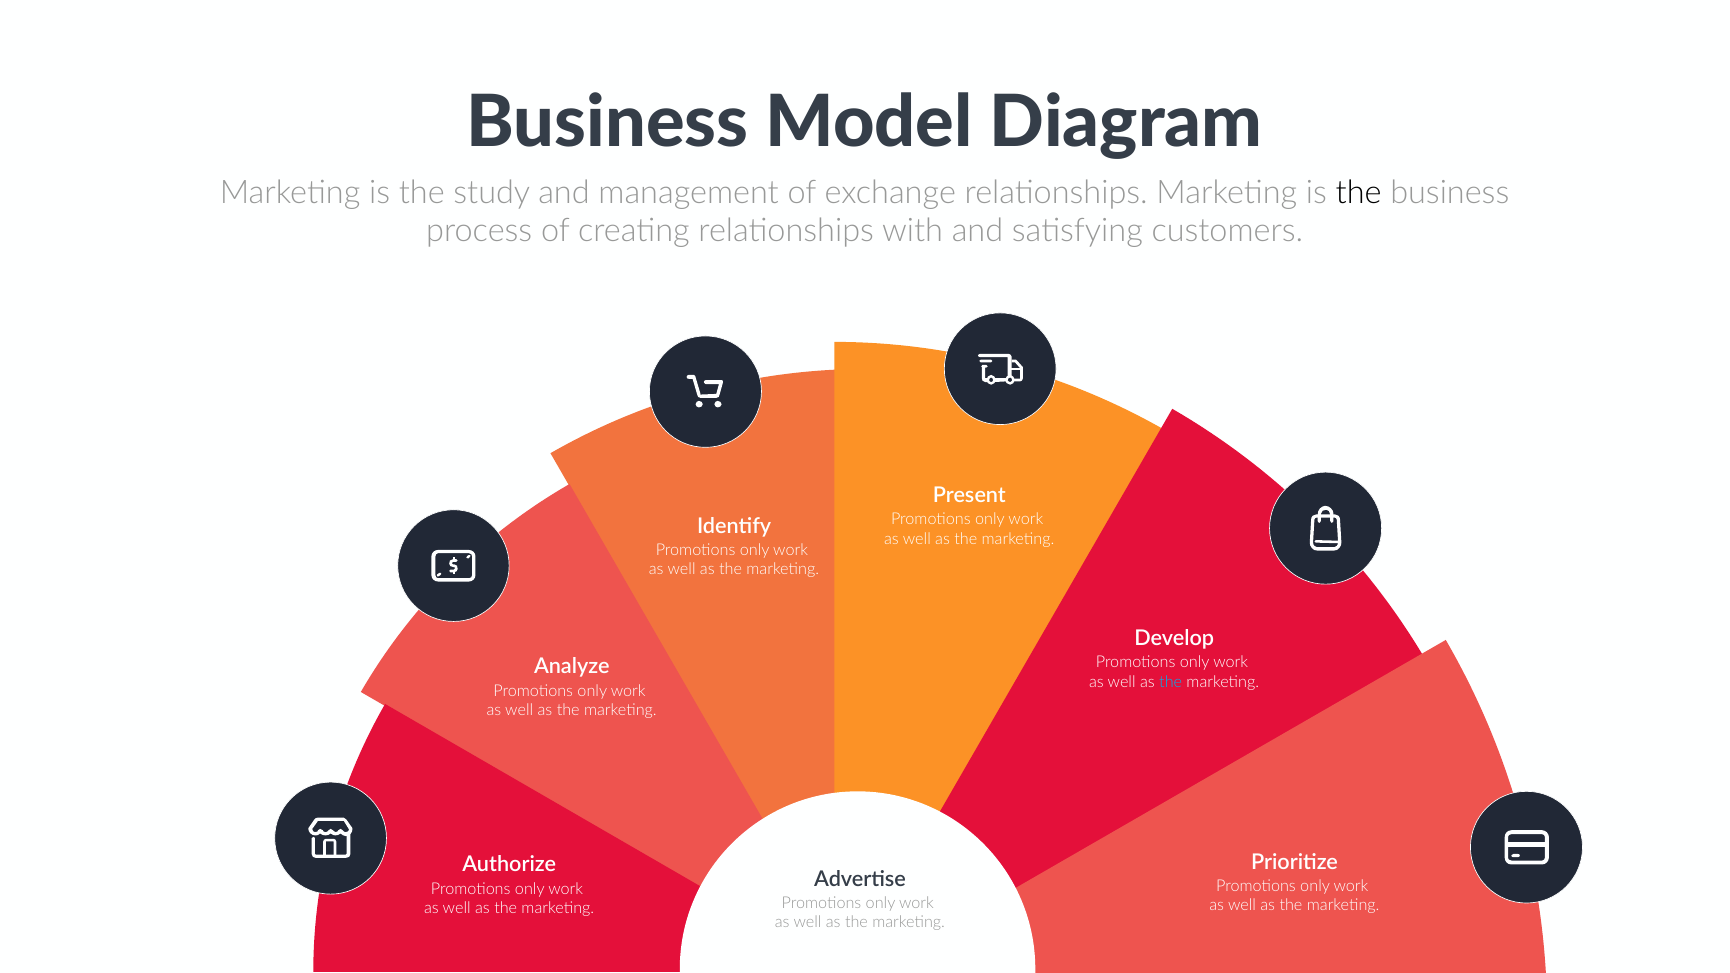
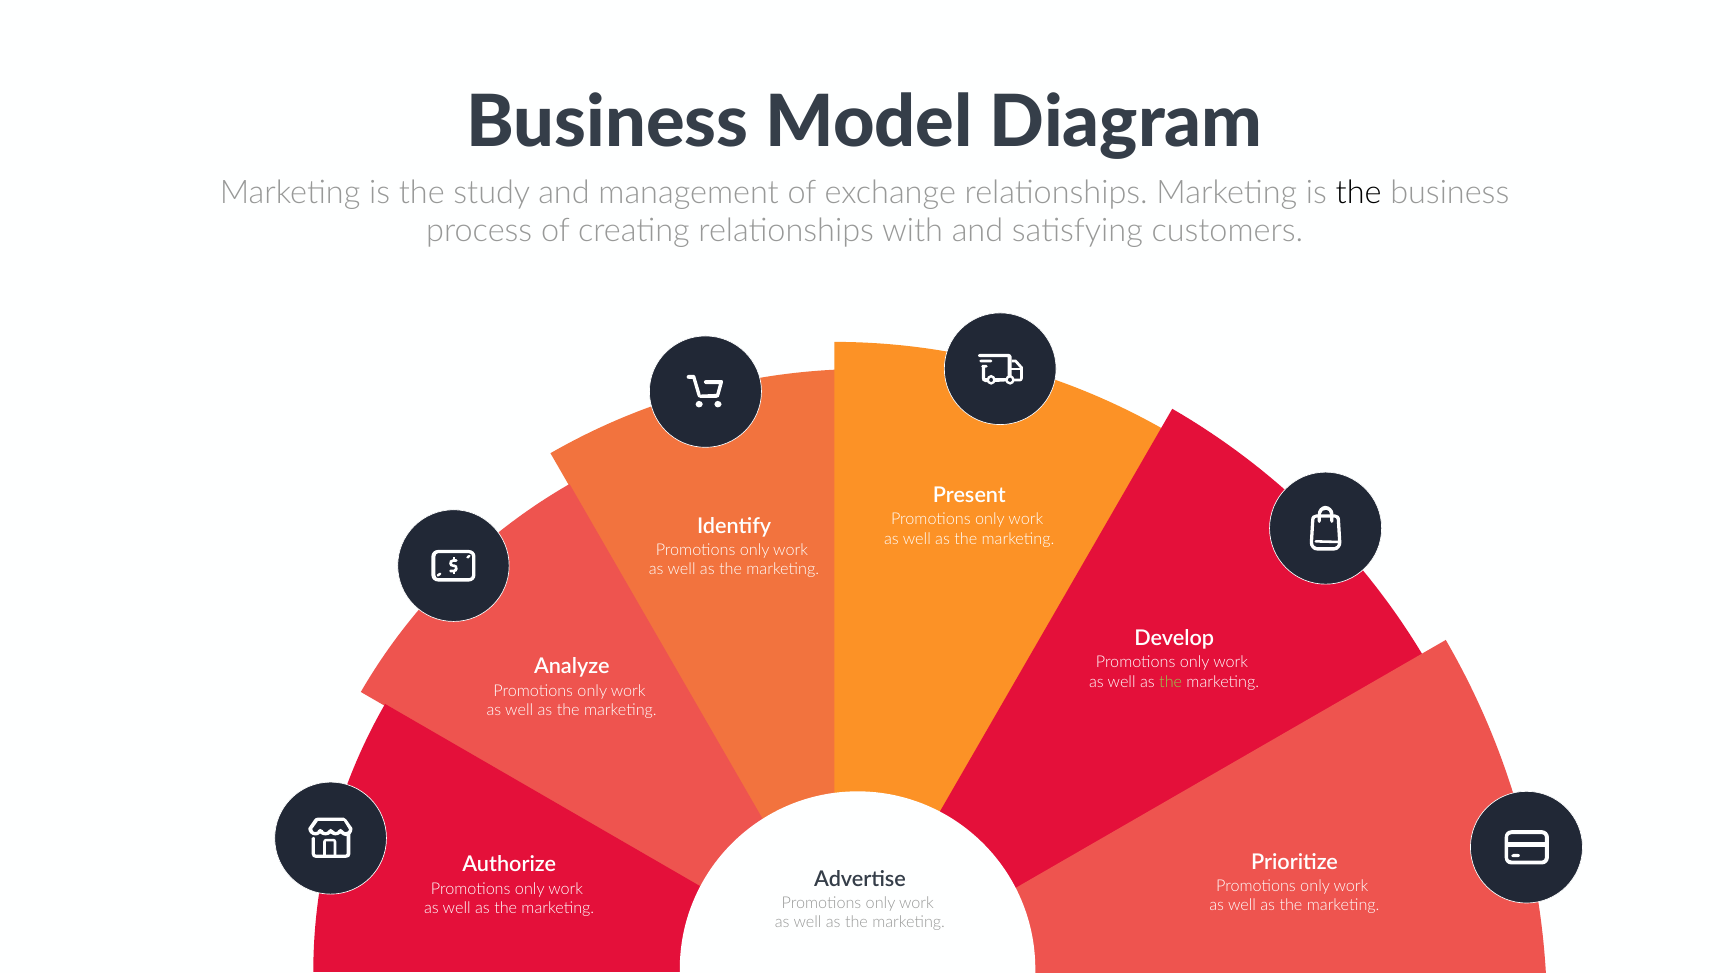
the at (1171, 682) colour: light blue -> light green
